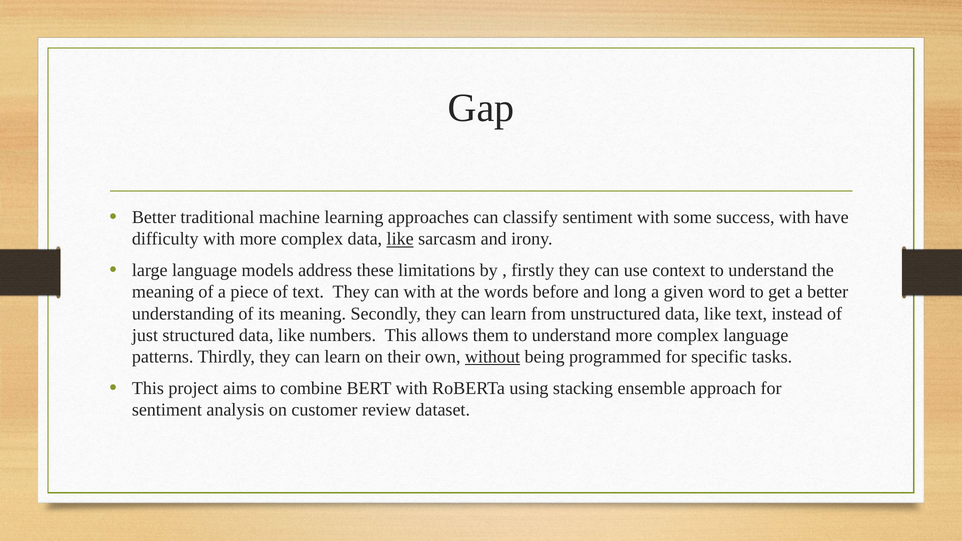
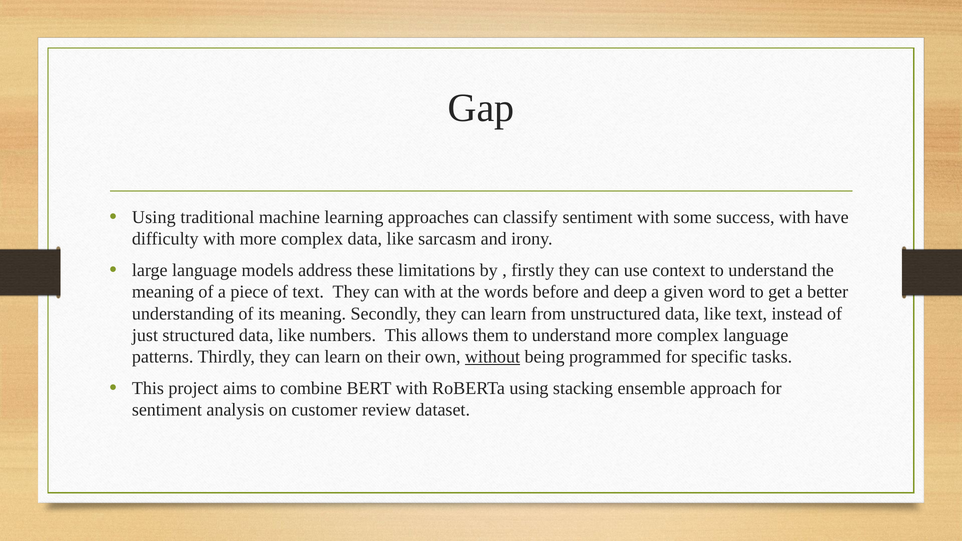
Better at (154, 217): Better -> Using
like at (400, 239) underline: present -> none
long: long -> deep
